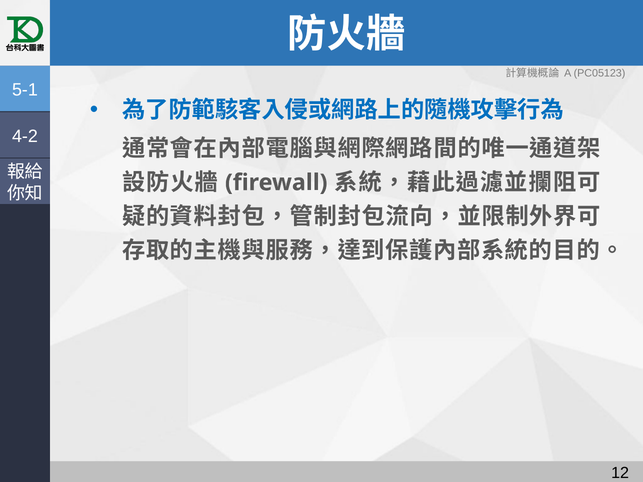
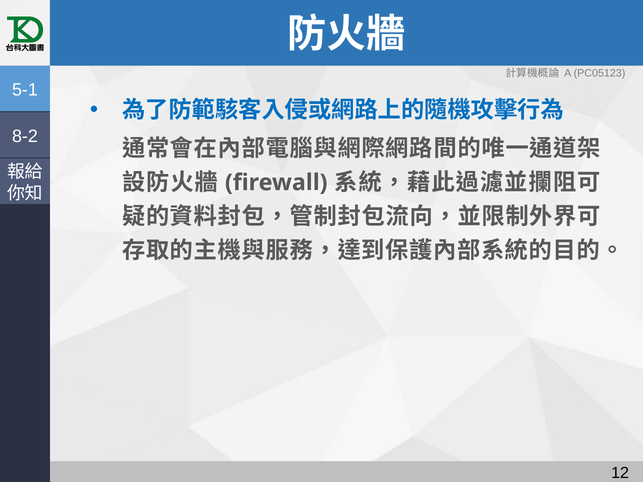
4-2: 4-2 -> 8-2
